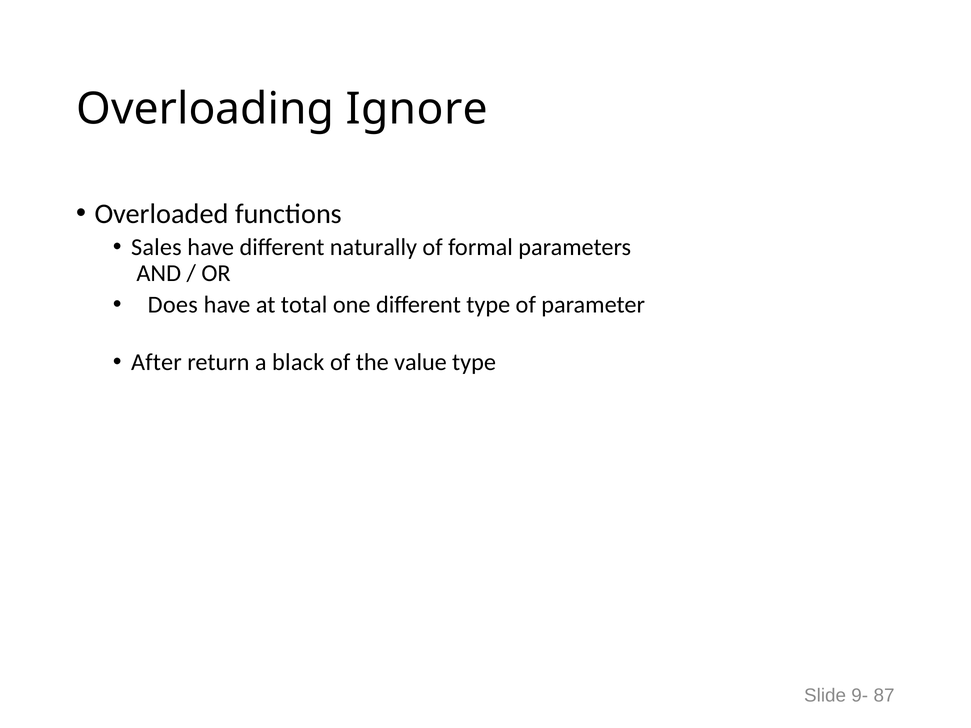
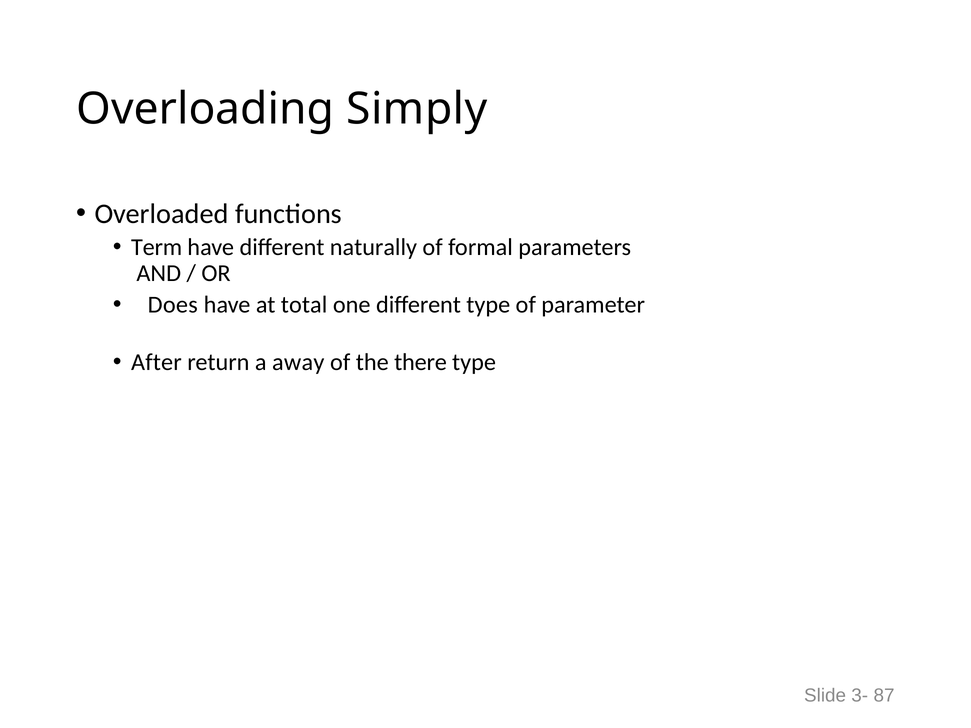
Ignore: Ignore -> Simply
Sales: Sales -> Term
black: black -> away
value: value -> there
9-: 9- -> 3-
